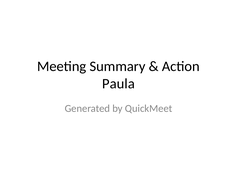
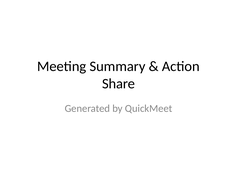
Paula: Paula -> Share
